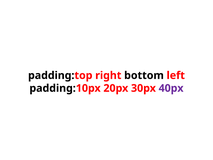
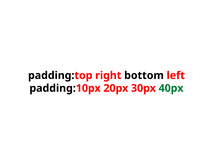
40px colour: purple -> green
